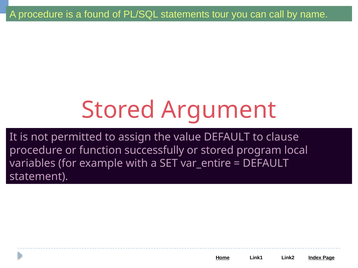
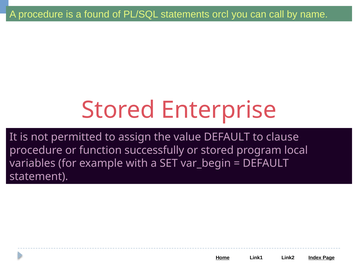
tour: tour -> orcl
Argument: Argument -> Enterprise
var_entire: var_entire -> var_begin
